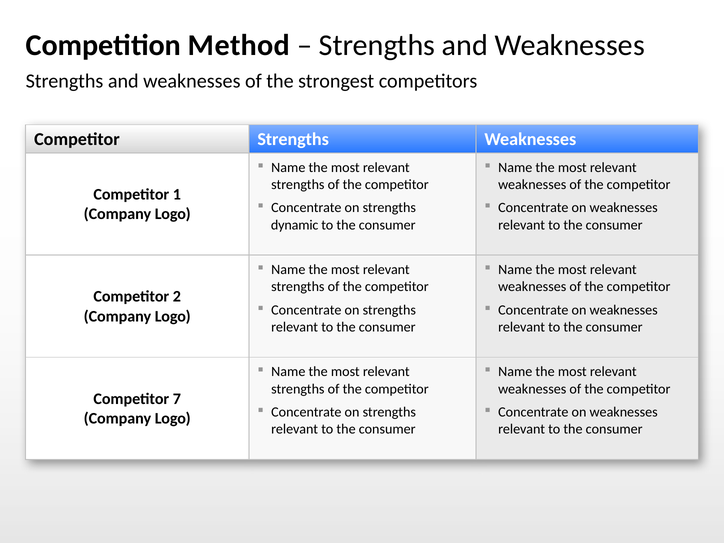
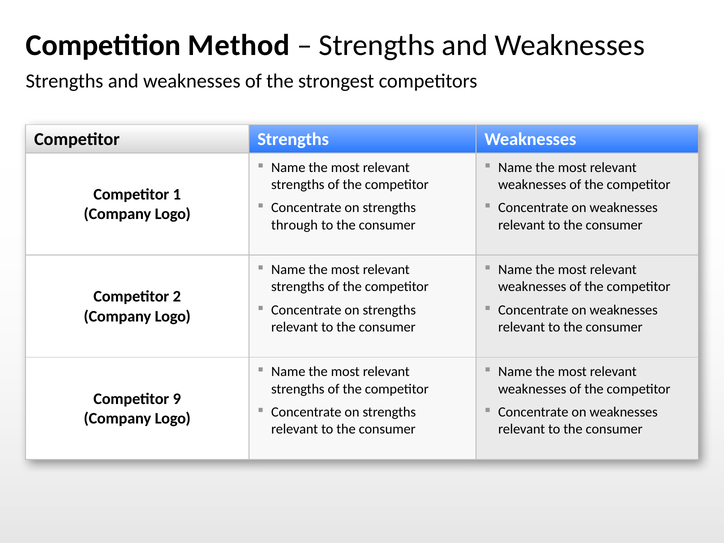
dynamic: dynamic -> through
7: 7 -> 9
